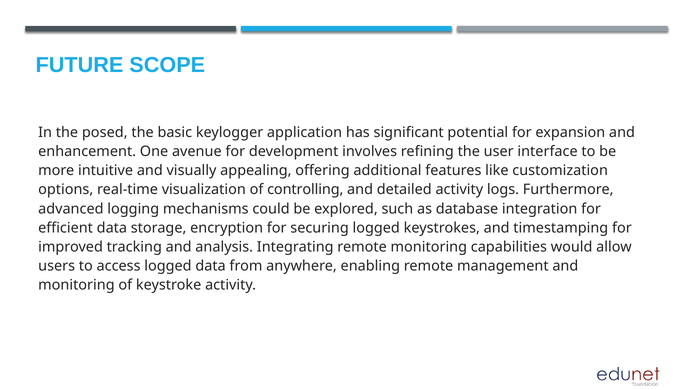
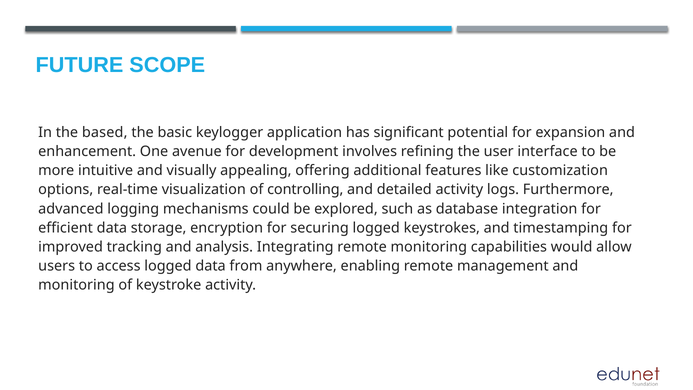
posed: posed -> based
